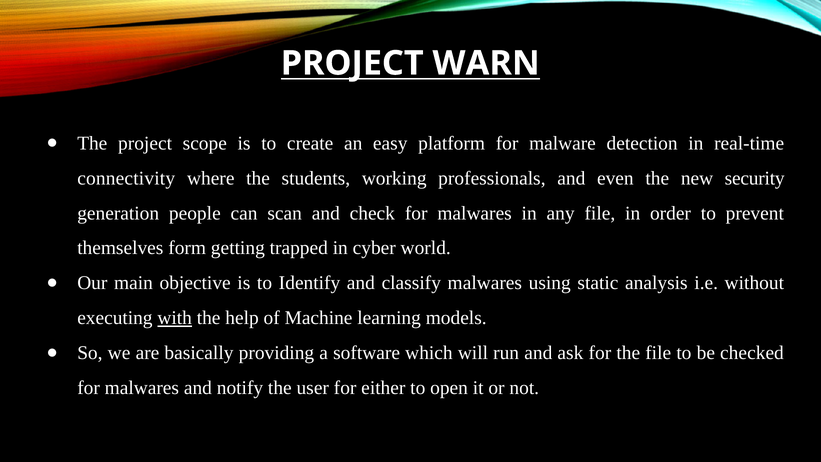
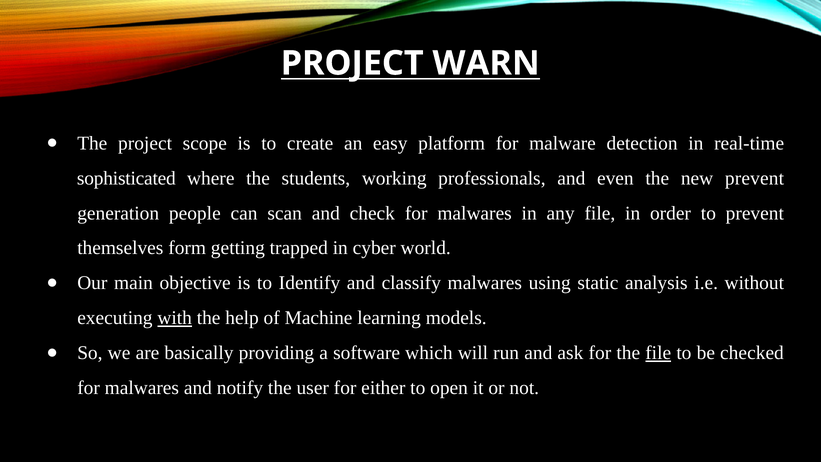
connectivity: connectivity -> sophisticated
new security: security -> prevent
file at (658, 353) underline: none -> present
